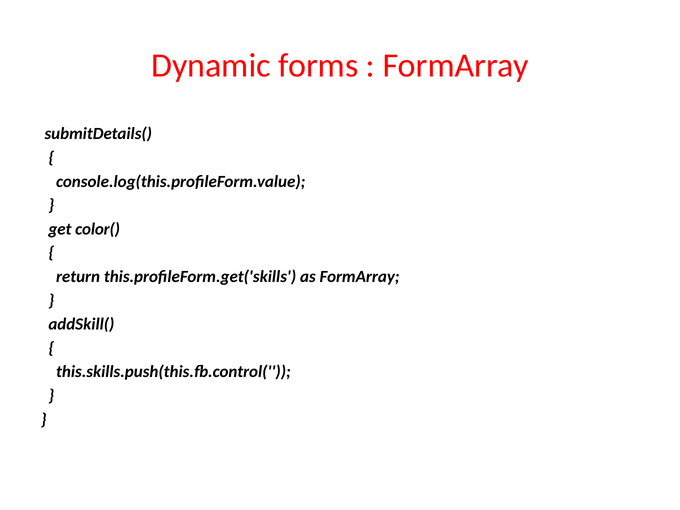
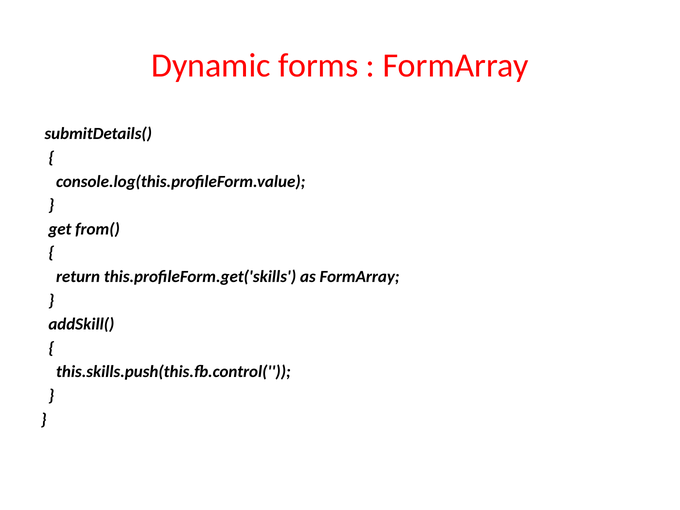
color(: color( -> from(
